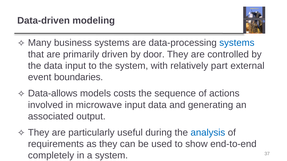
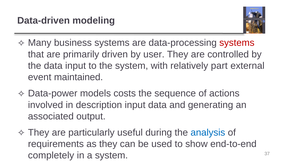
systems at (237, 43) colour: blue -> red
door: door -> user
boundaries: boundaries -> maintained
Data-allows: Data-allows -> Data-power
microwave: microwave -> description
